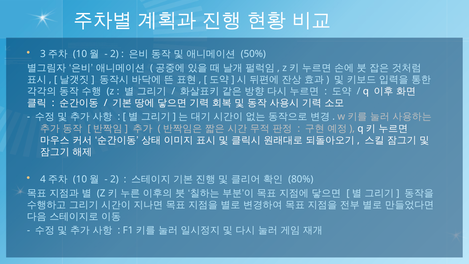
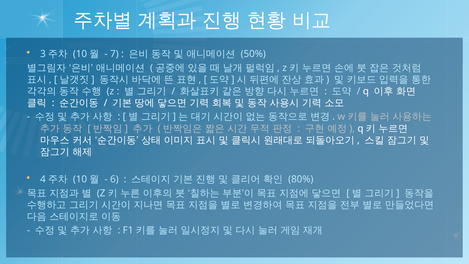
2 at (114, 54): 2 -> 7
2 at (114, 179): 2 -> 6
